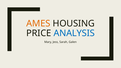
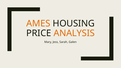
ANALYSIS colour: blue -> orange
